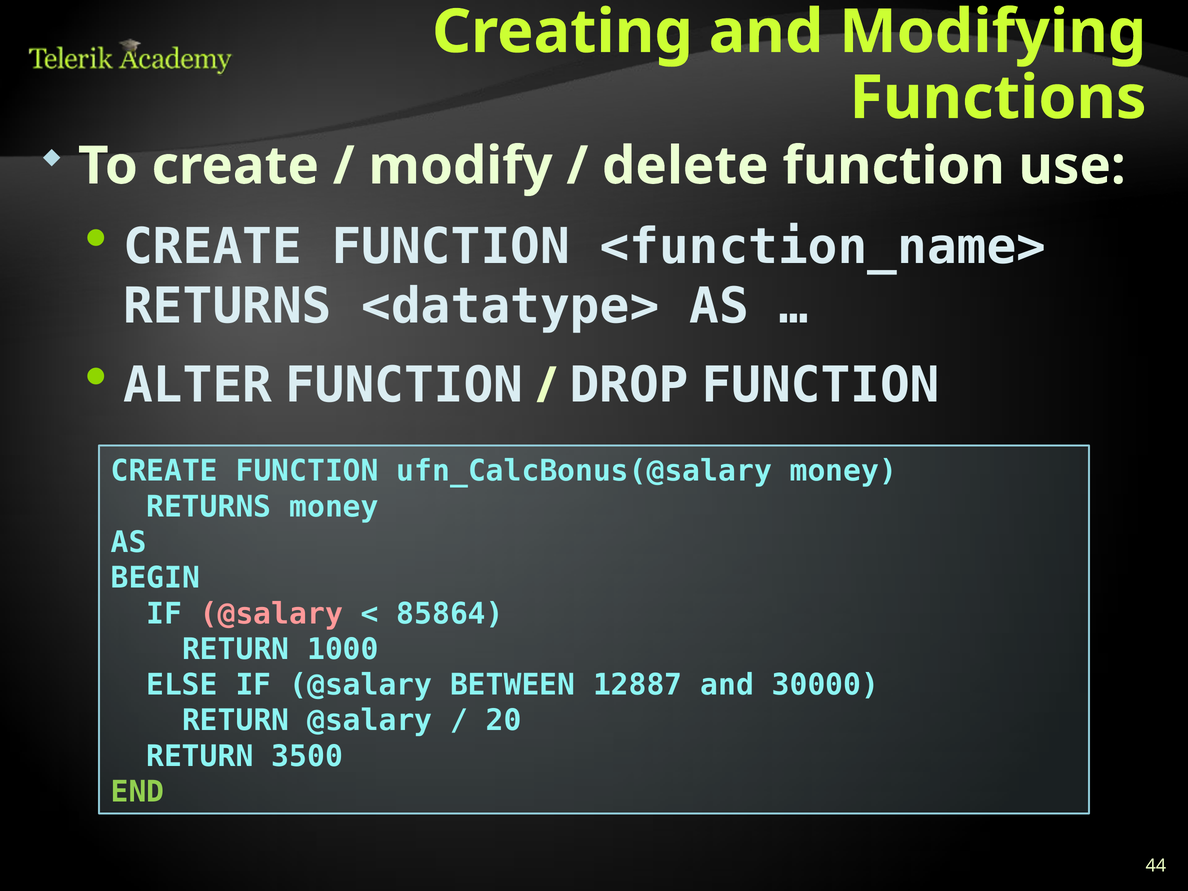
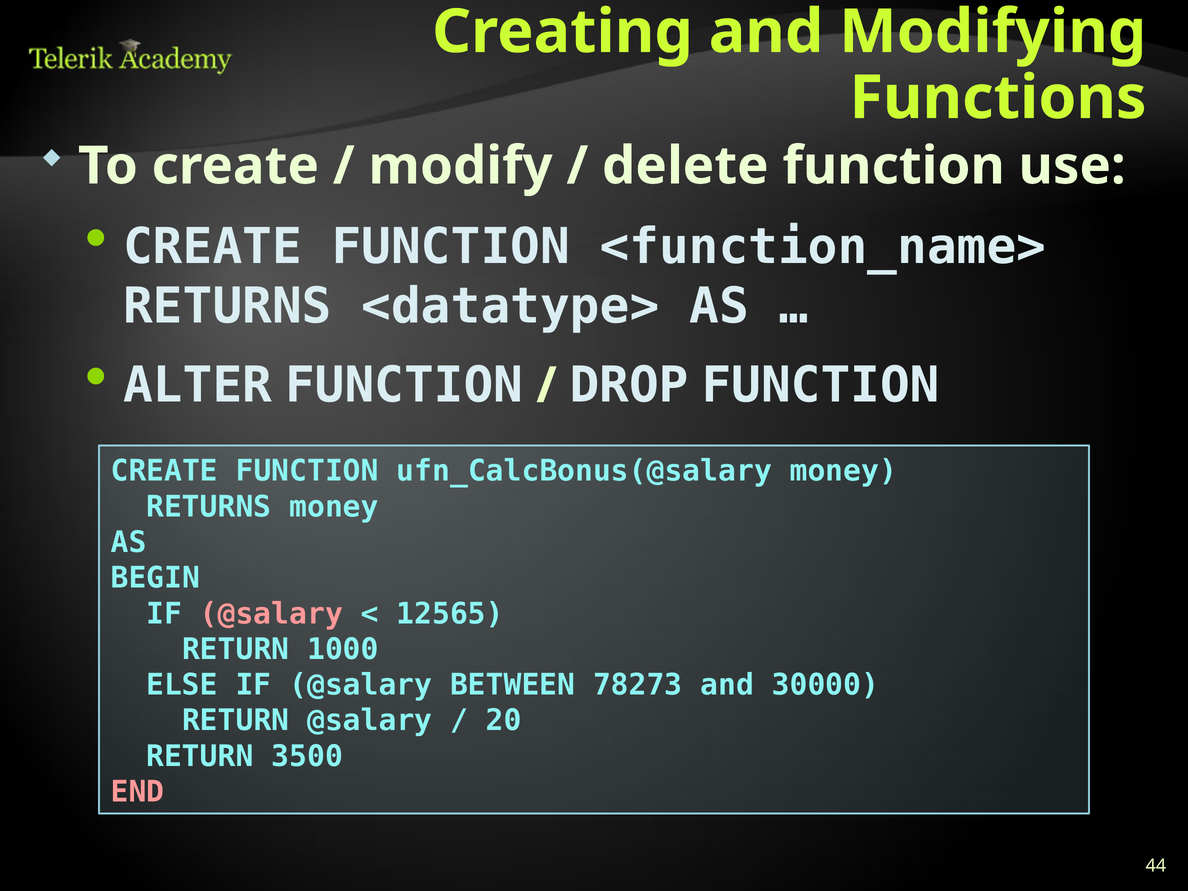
85864: 85864 -> 12565
12887: 12887 -> 78273
END colour: light green -> pink
